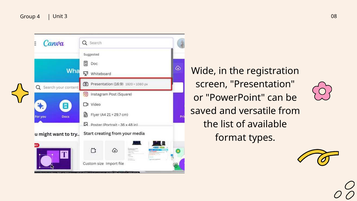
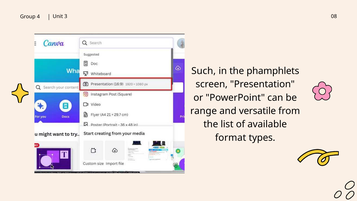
Wide: Wide -> Such
registration: registration -> phamphlets
saved: saved -> range
